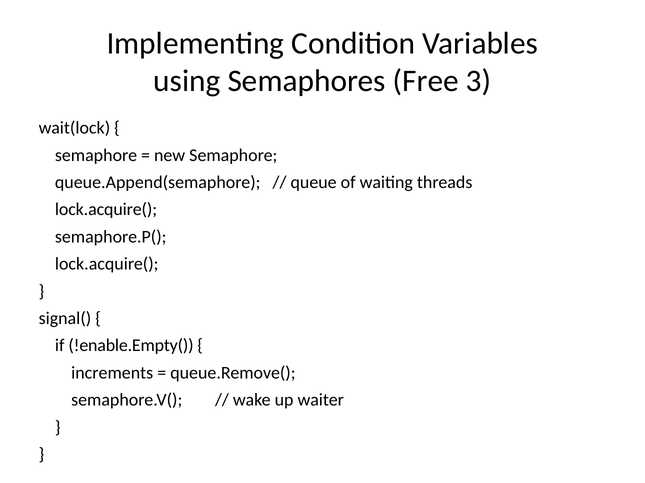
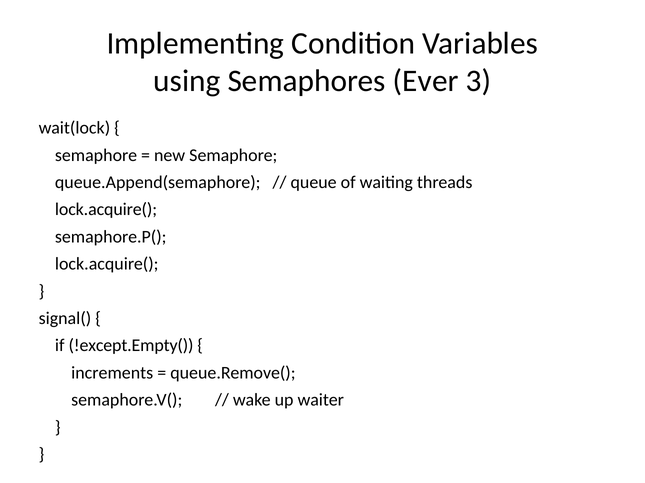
Free: Free -> Ever
!enable.Empty(: !enable.Empty( -> !except.Empty(
